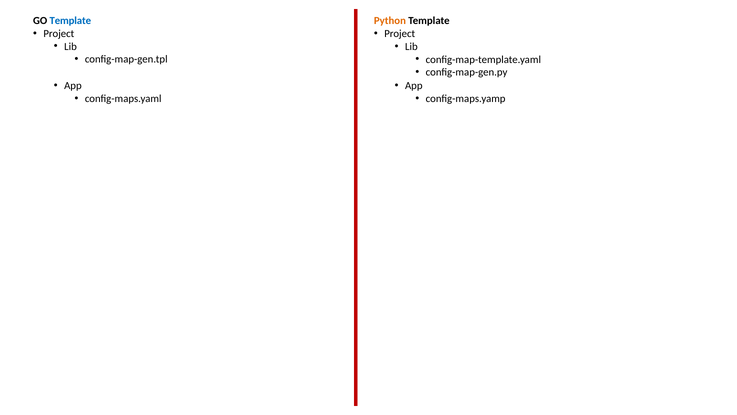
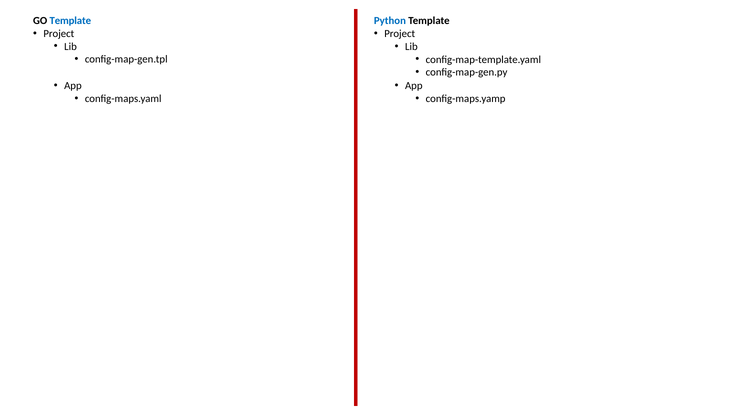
Python colour: orange -> blue
